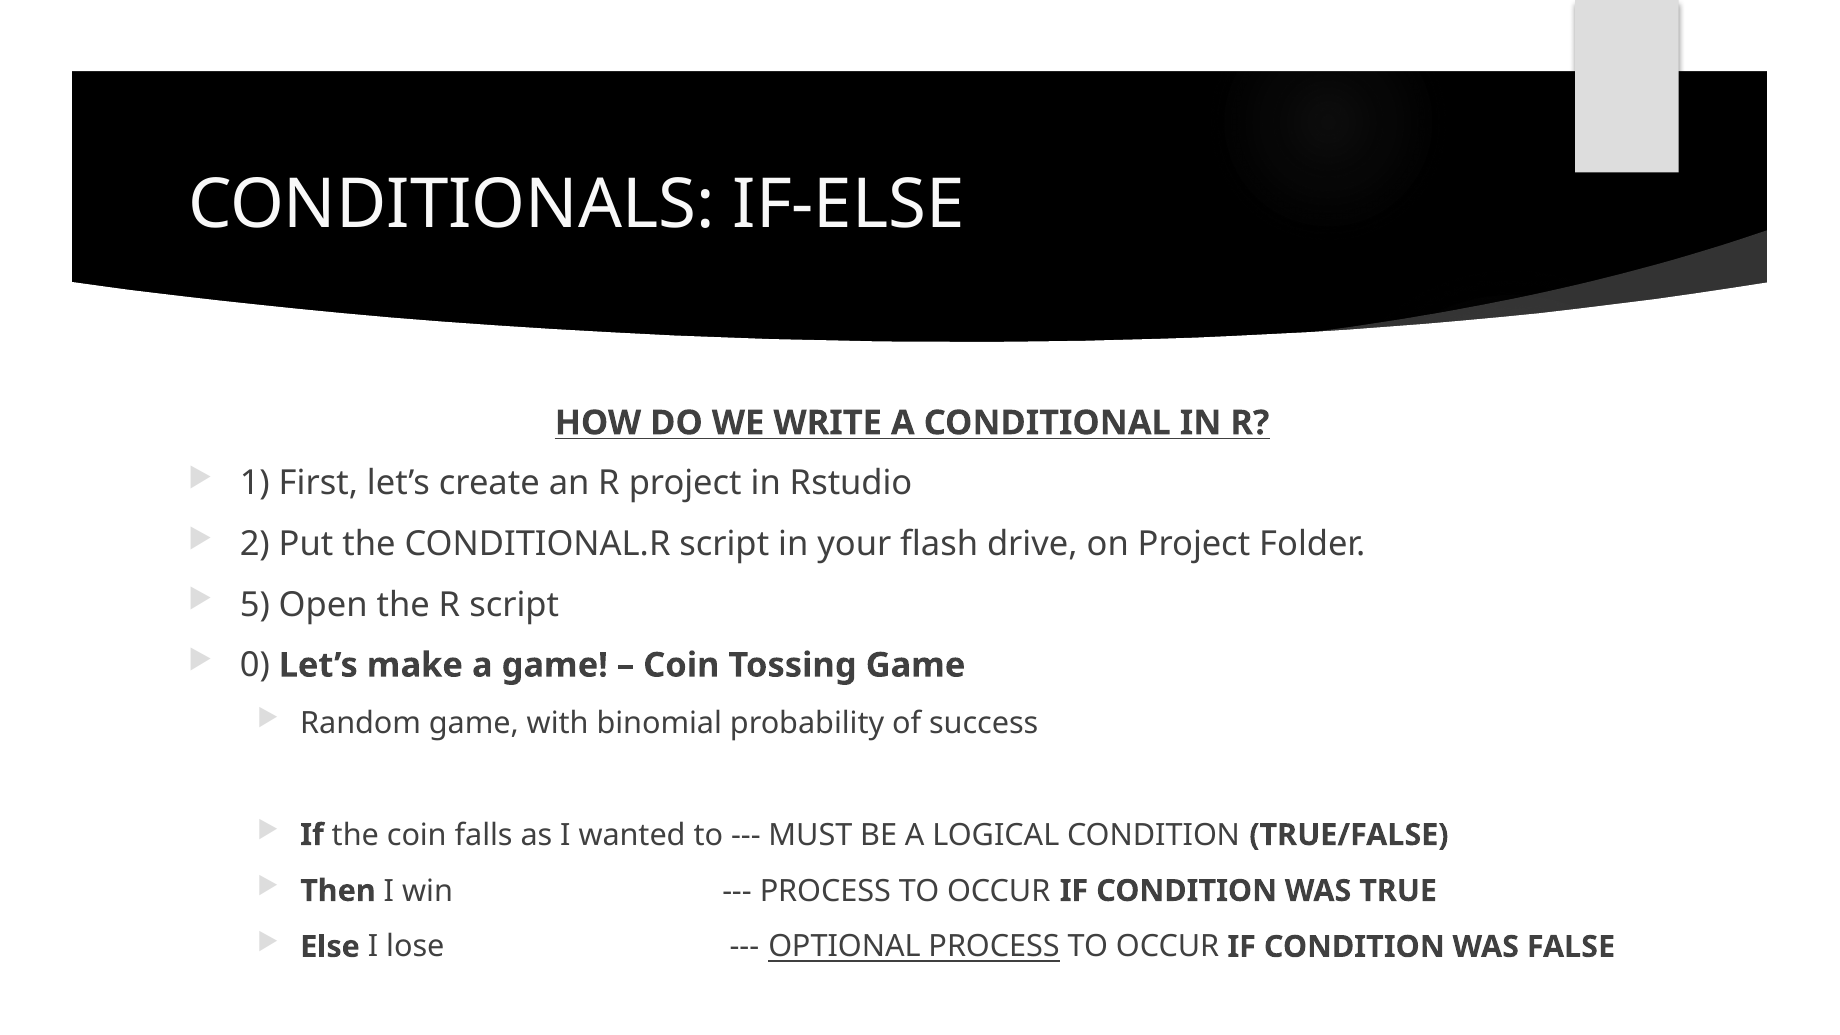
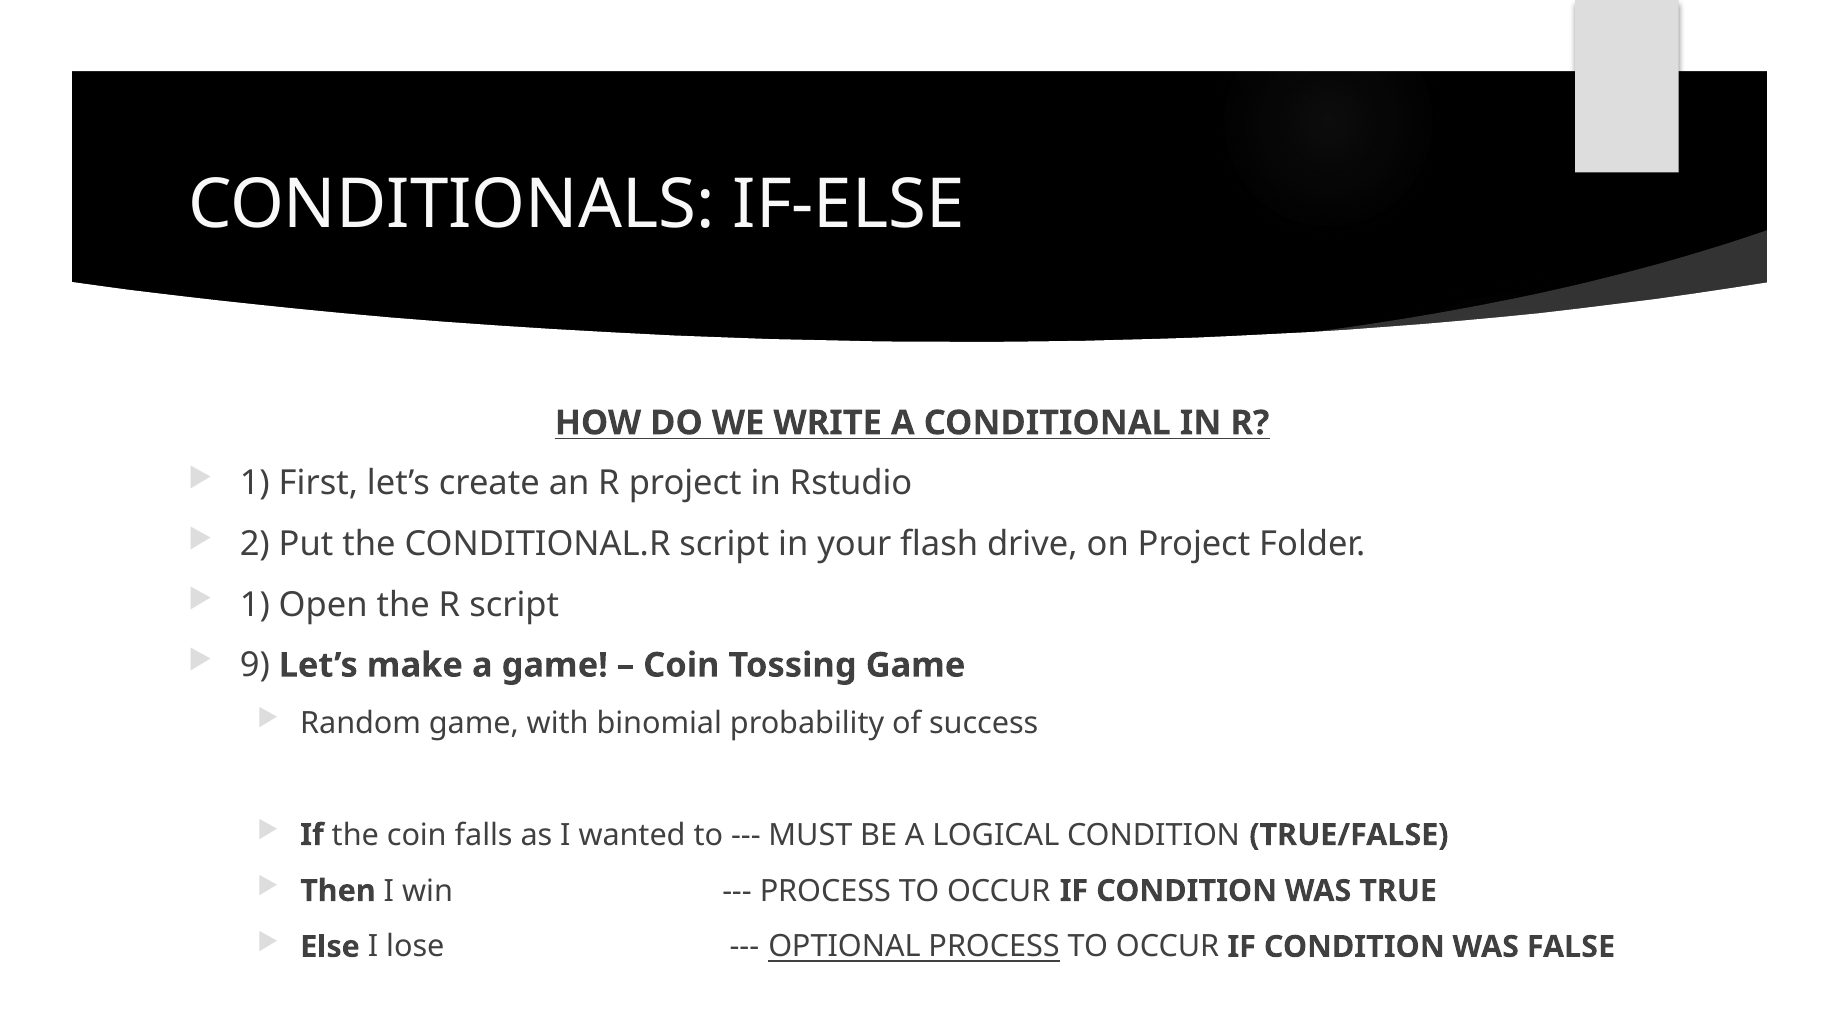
5 at (255, 605): 5 -> 1
0: 0 -> 9
